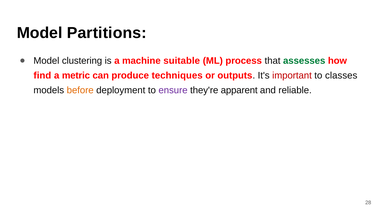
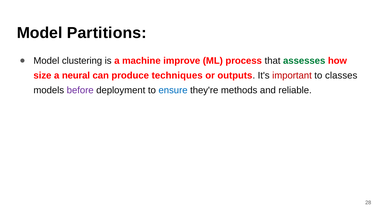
suitable: suitable -> improve
find: find -> size
metric: metric -> neural
before colour: orange -> purple
ensure colour: purple -> blue
apparent: apparent -> methods
